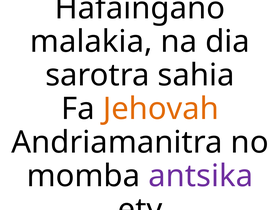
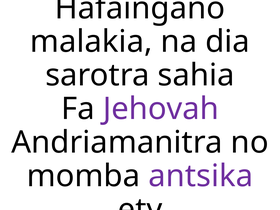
Jehovah colour: orange -> purple
